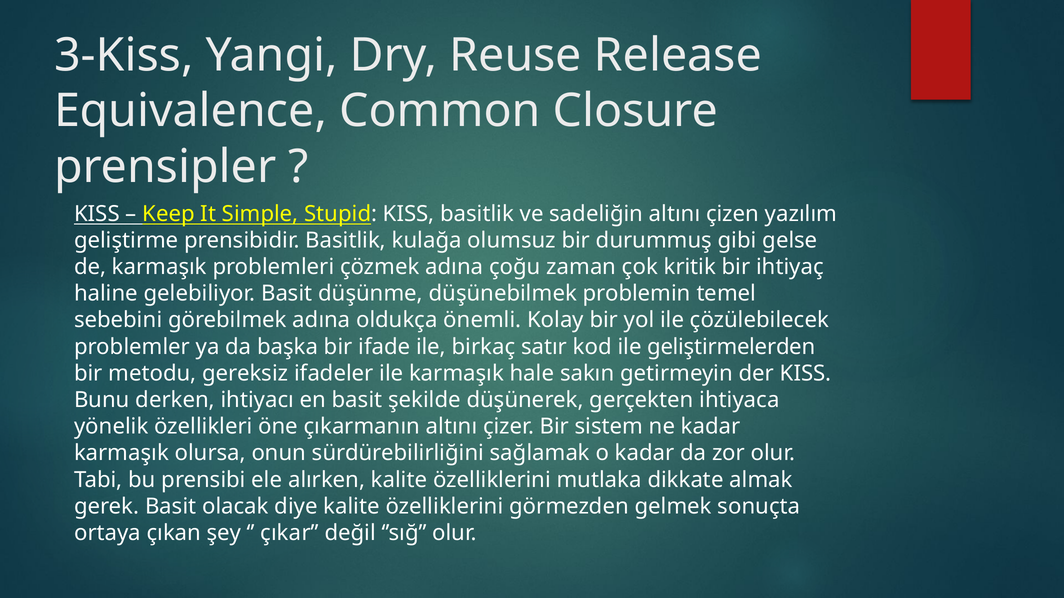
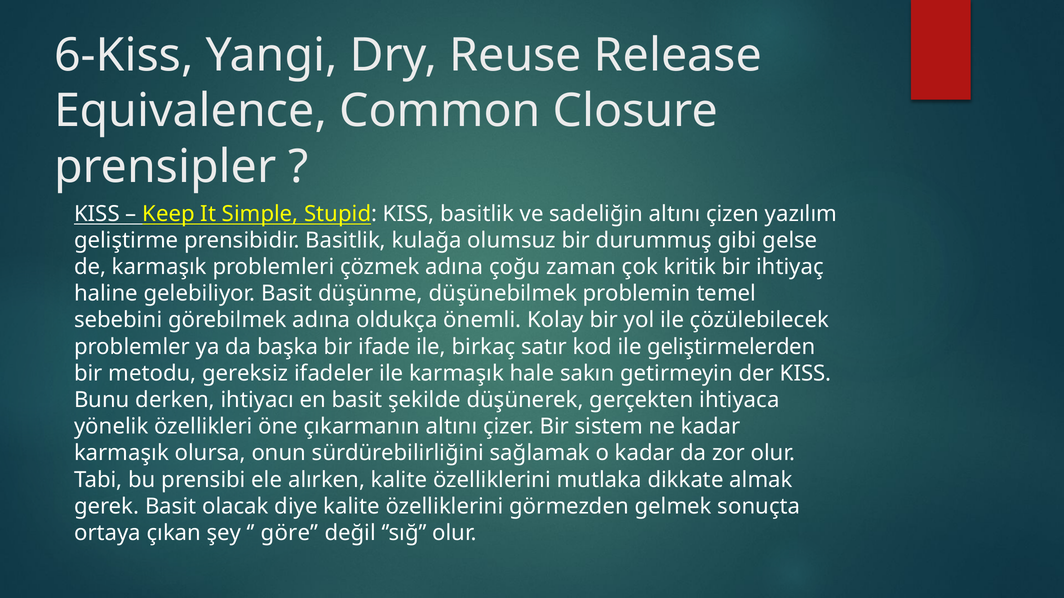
3-Kiss: 3-Kiss -> 6-Kiss
çıkar: çıkar -> göre
